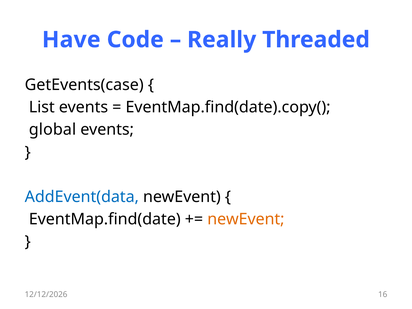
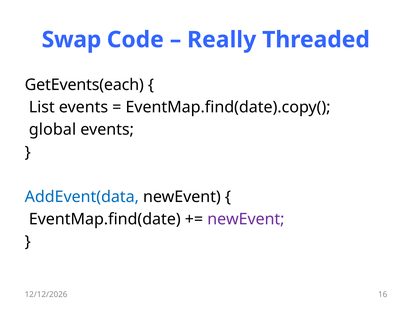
Have: Have -> Swap
GetEvents(case: GetEvents(case -> GetEvents(each
newEvent at (246, 219) colour: orange -> purple
